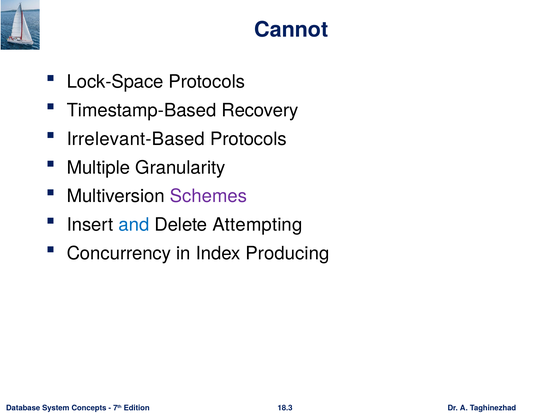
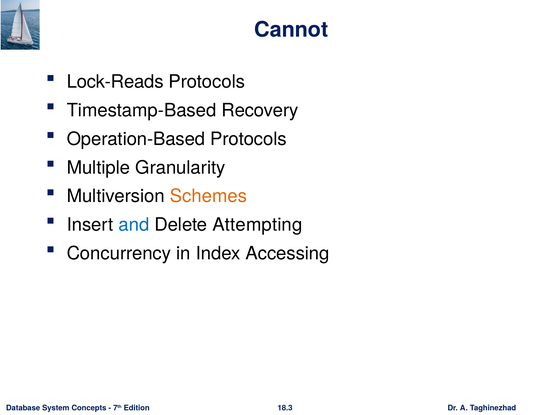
Lock-Space: Lock-Space -> Lock-Reads
Irrelevant-Based: Irrelevant-Based -> Operation-Based
Schemes colour: purple -> orange
Producing: Producing -> Accessing
